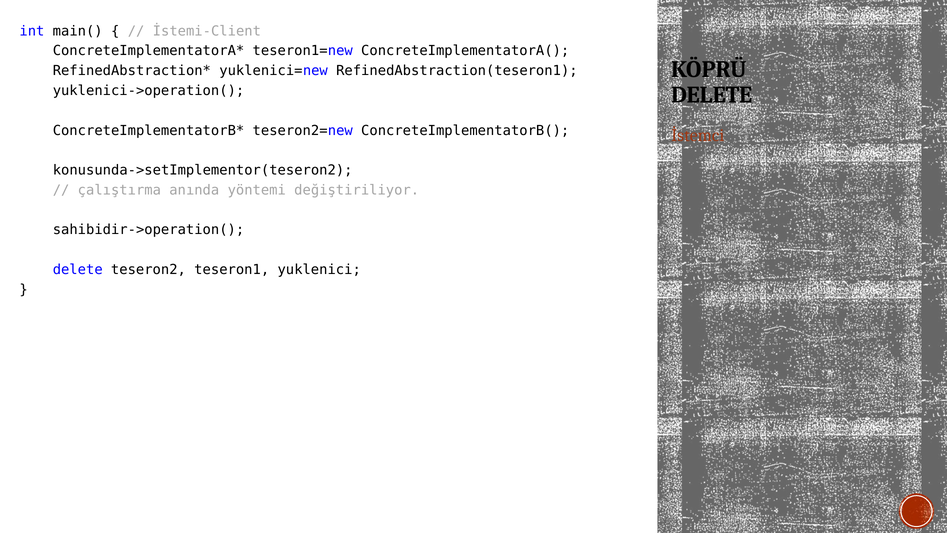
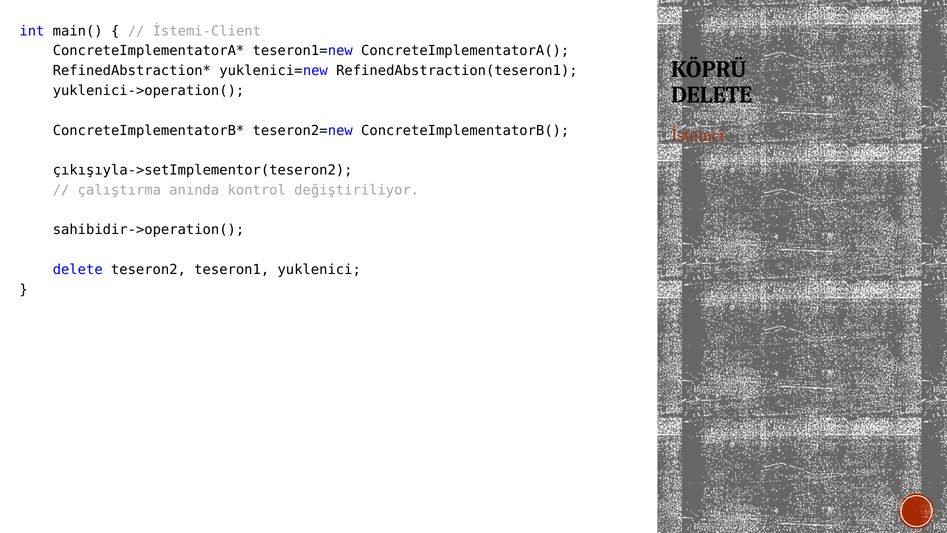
konusunda->setImplementor(teseron2: konusunda->setImplementor(teseron2 -> çıkışıyla->setImplementor(teseron2
yöntemi: yöntemi -> kontrol
